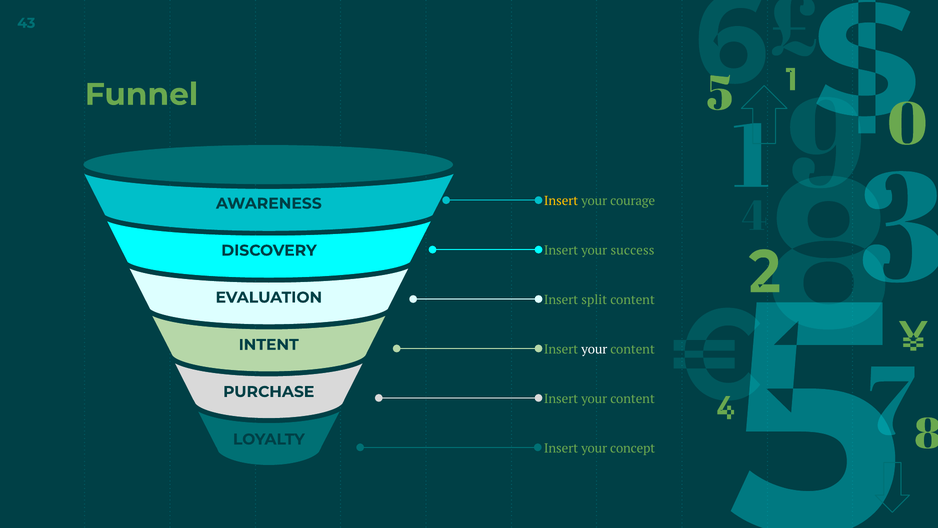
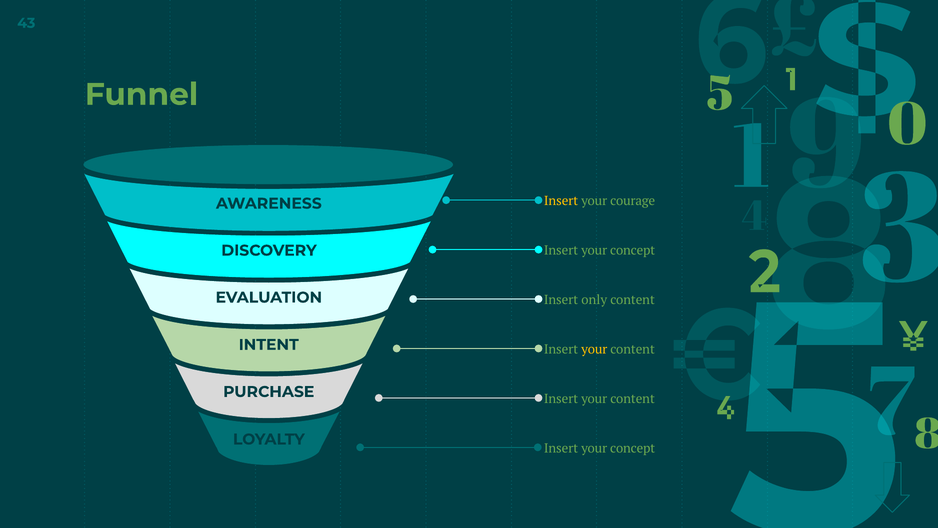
success at (633, 250): success -> concept
split: split -> only
your at (594, 349) colour: white -> yellow
